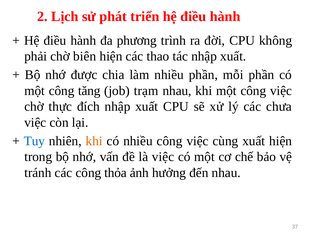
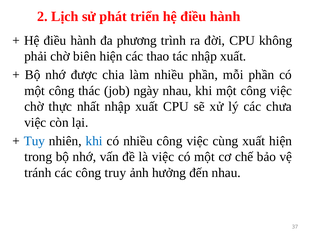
tăng: tăng -> thác
trạm: trạm -> ngày
đích: đích -> nhất
khi at (94, 141) colour: orange -> blue
thỏa: thỏa -> truy
